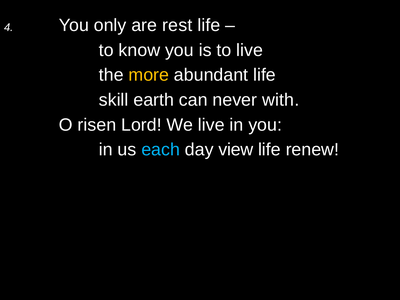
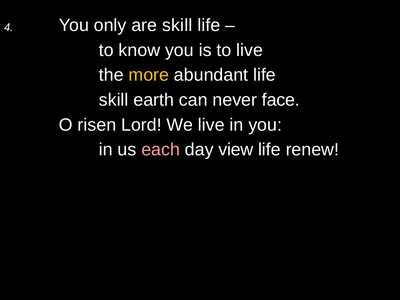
are rest: rest -> skill
with: with -> face
each colour: light blue -> pink
